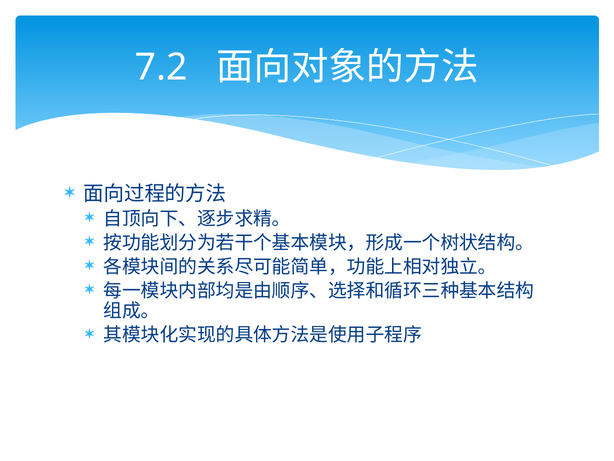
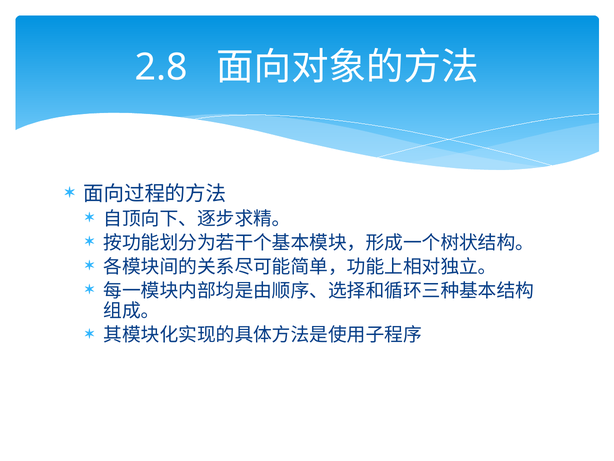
7.2: 7.2 -> 2.8
